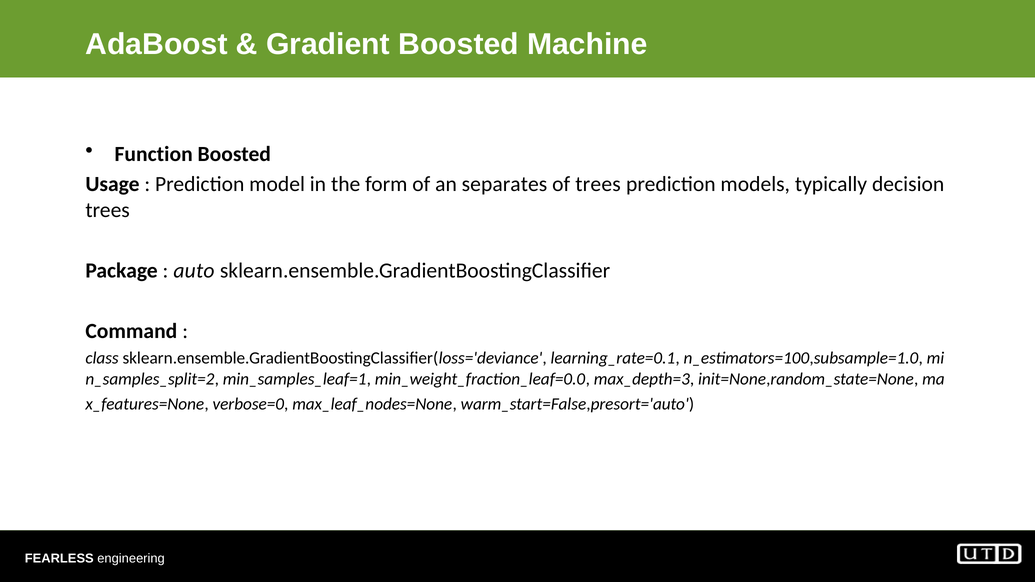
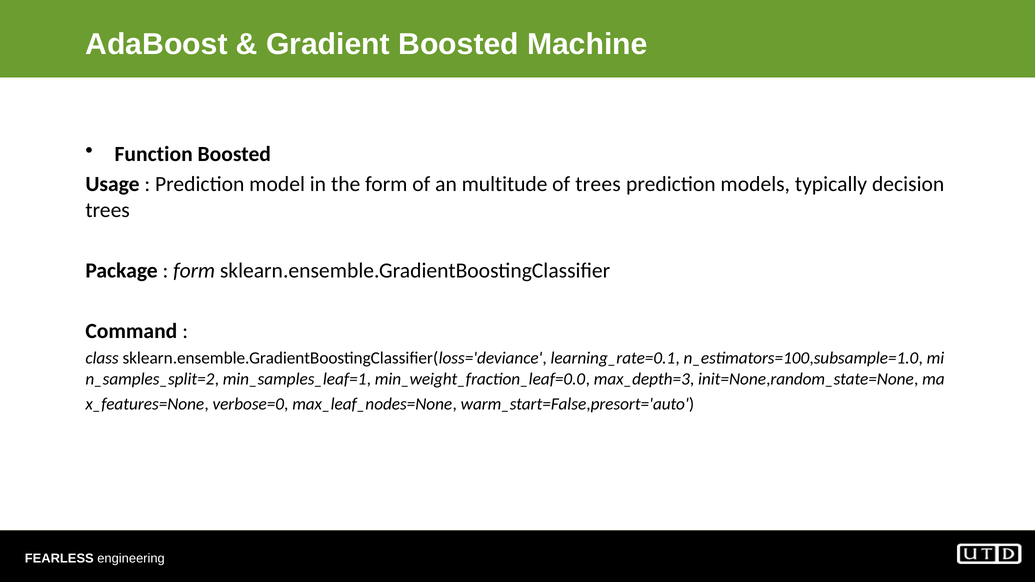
separates: separates -> multitude
auto at (194, 271): auto -> form
